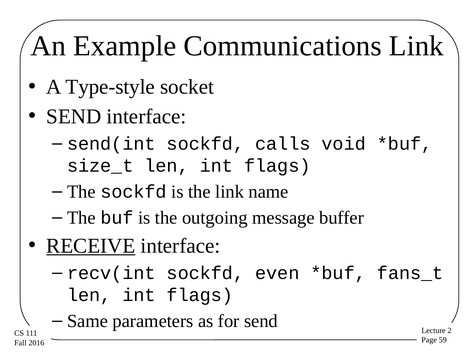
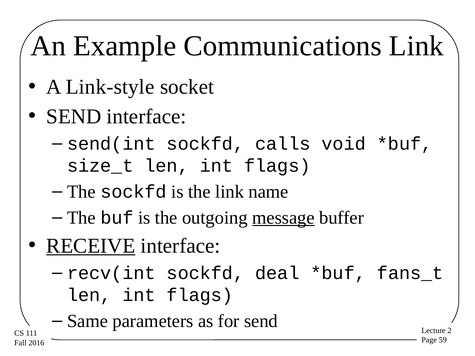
Type-style: Type-style -> Link-style
message underline: none -> present
even: even -> deal
